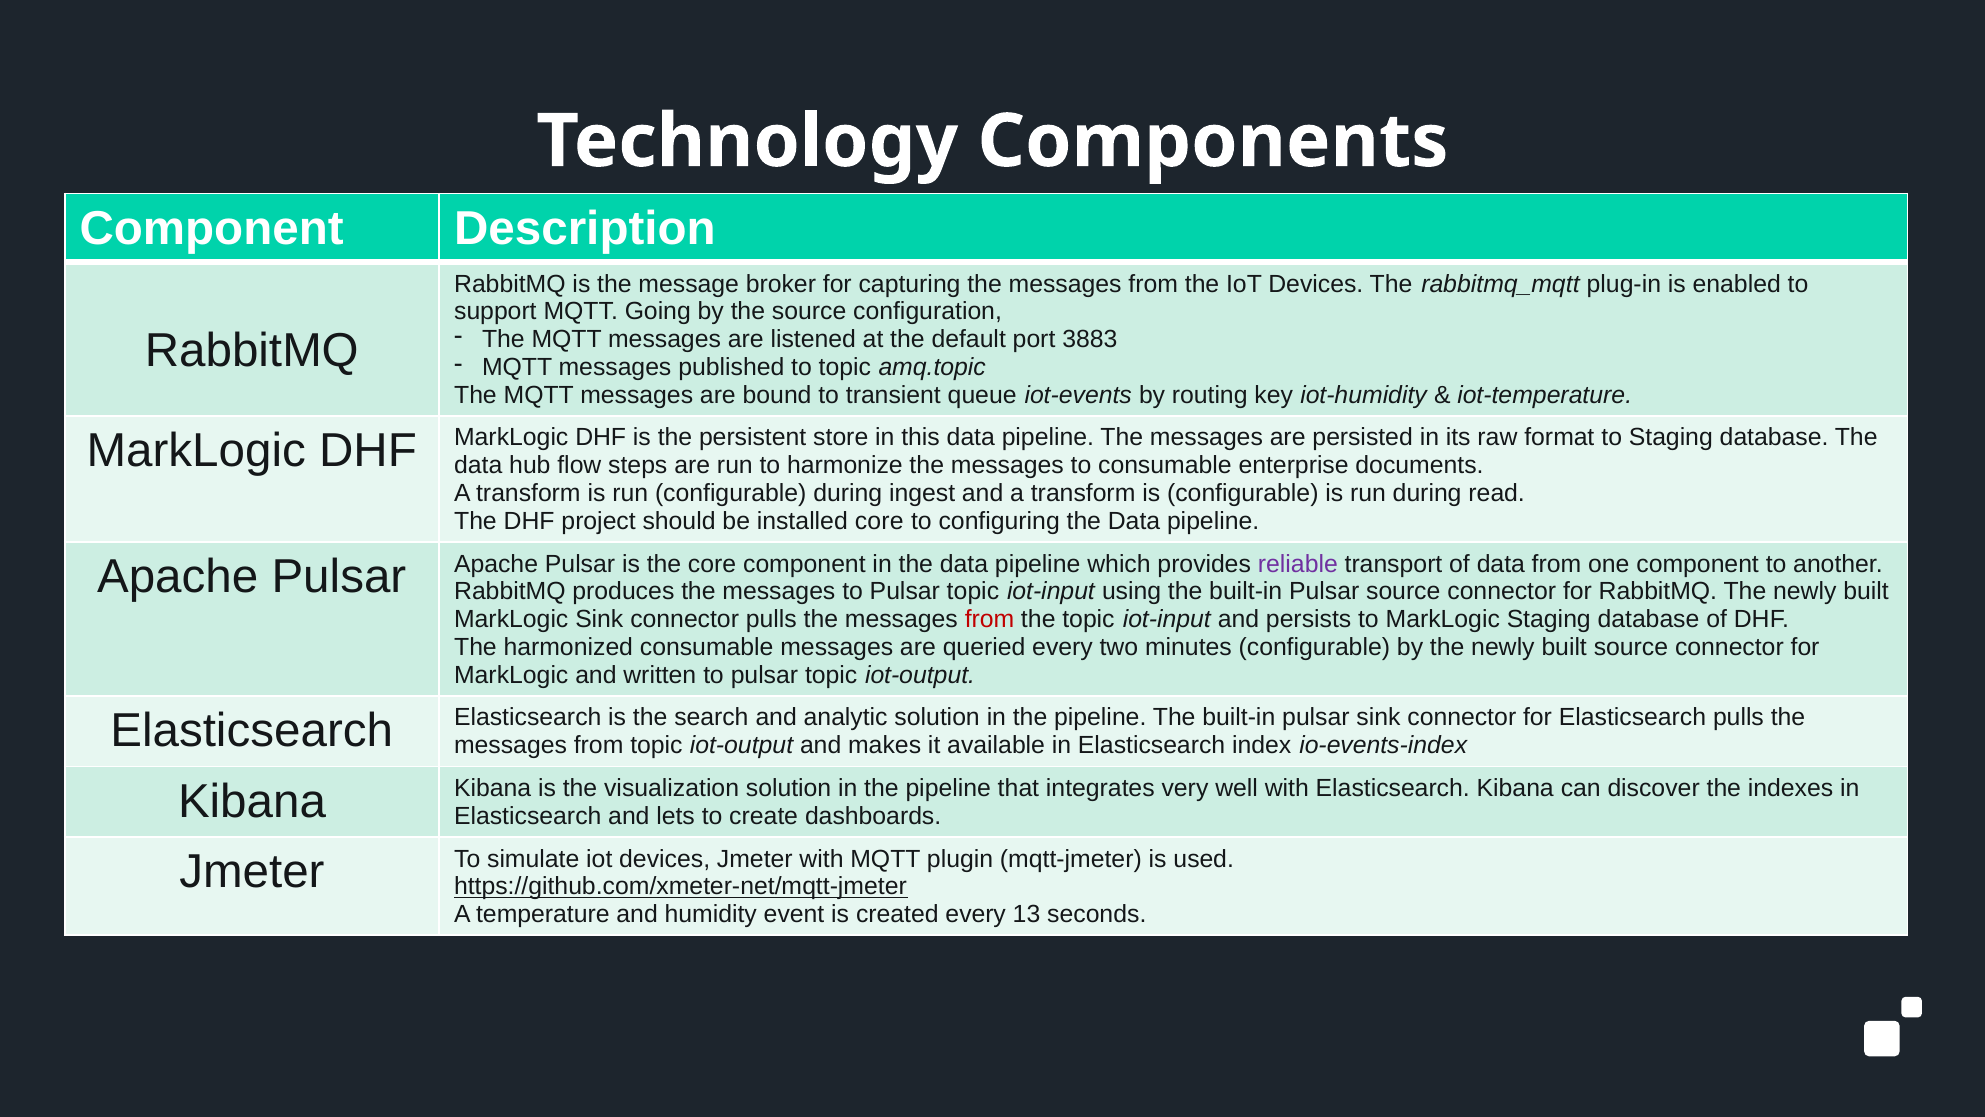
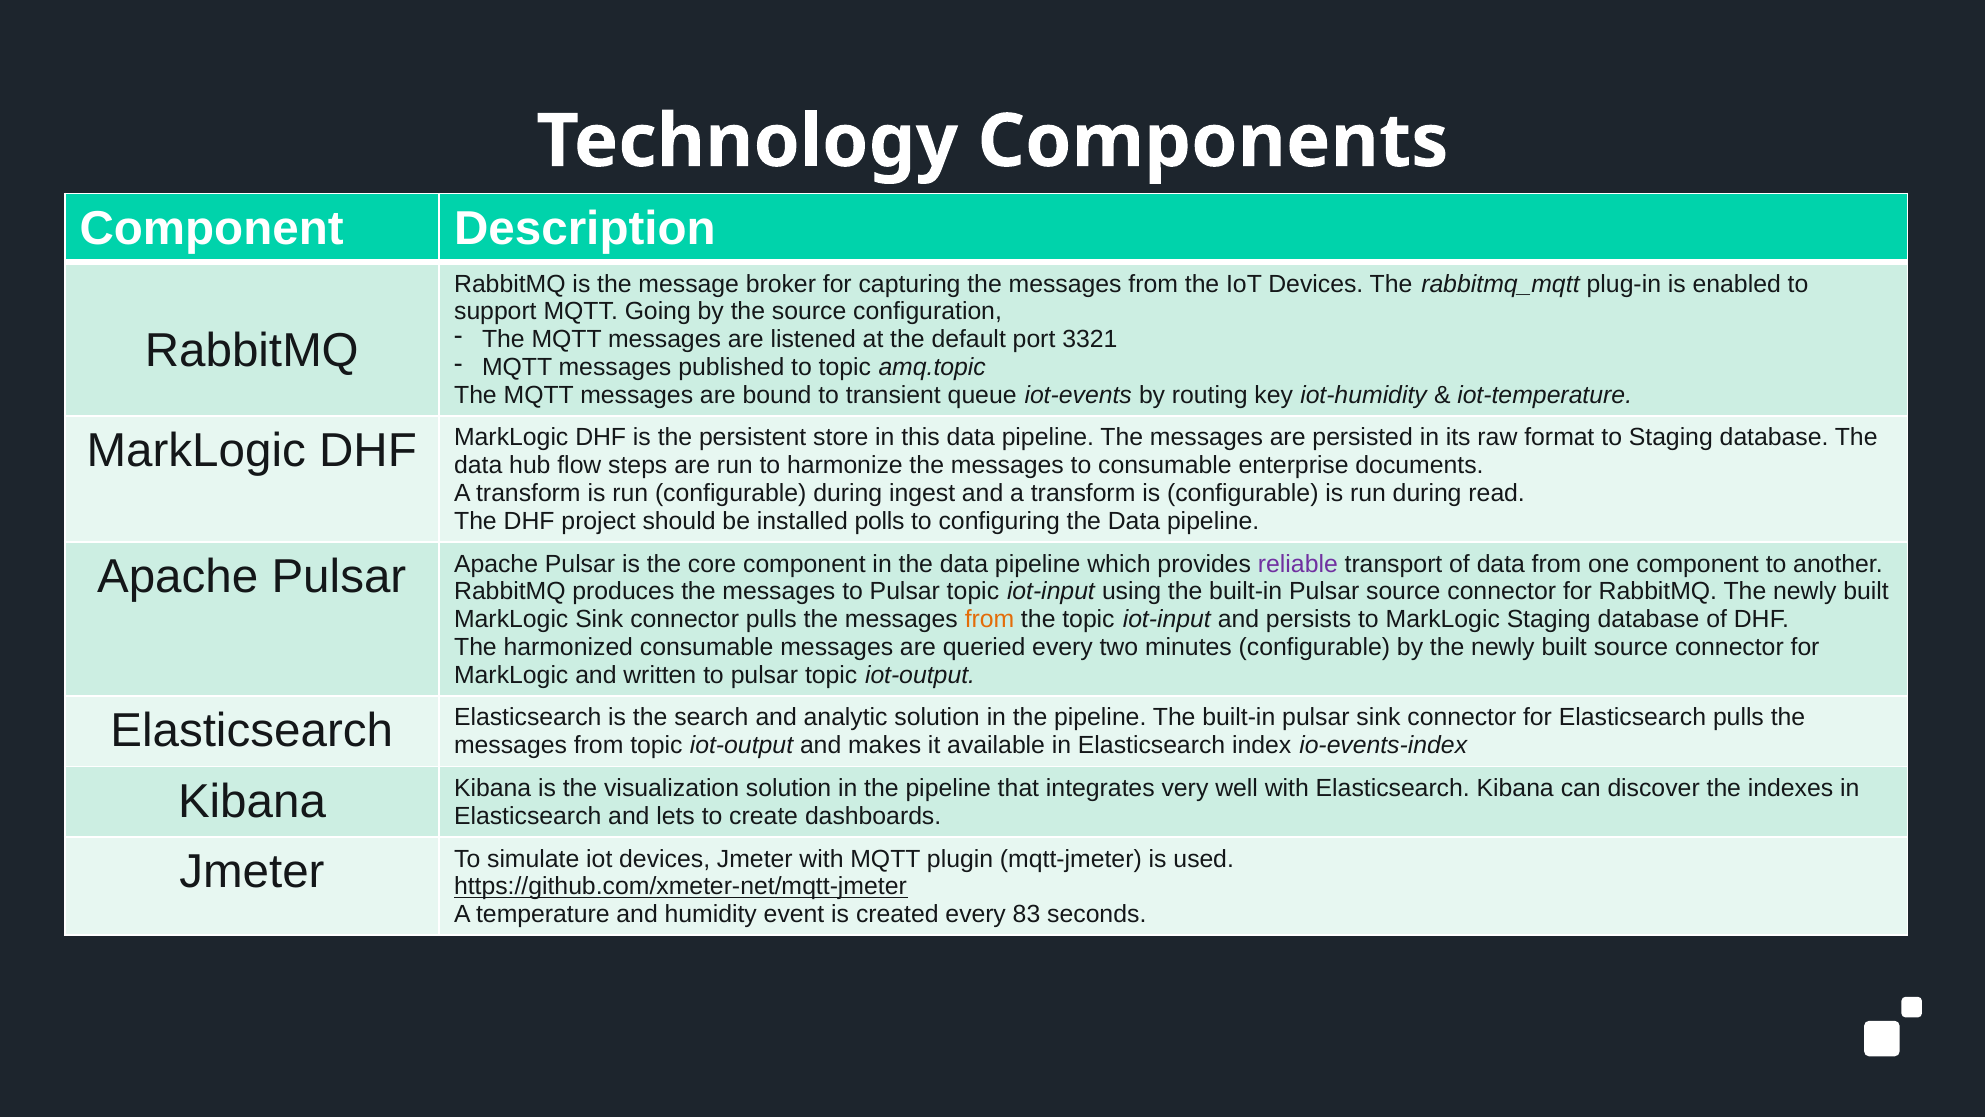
3883: 3883 -> 3321
installed core: core -> polls
from at (989, 619) colour: red -> orange
13: 13 -> 83
